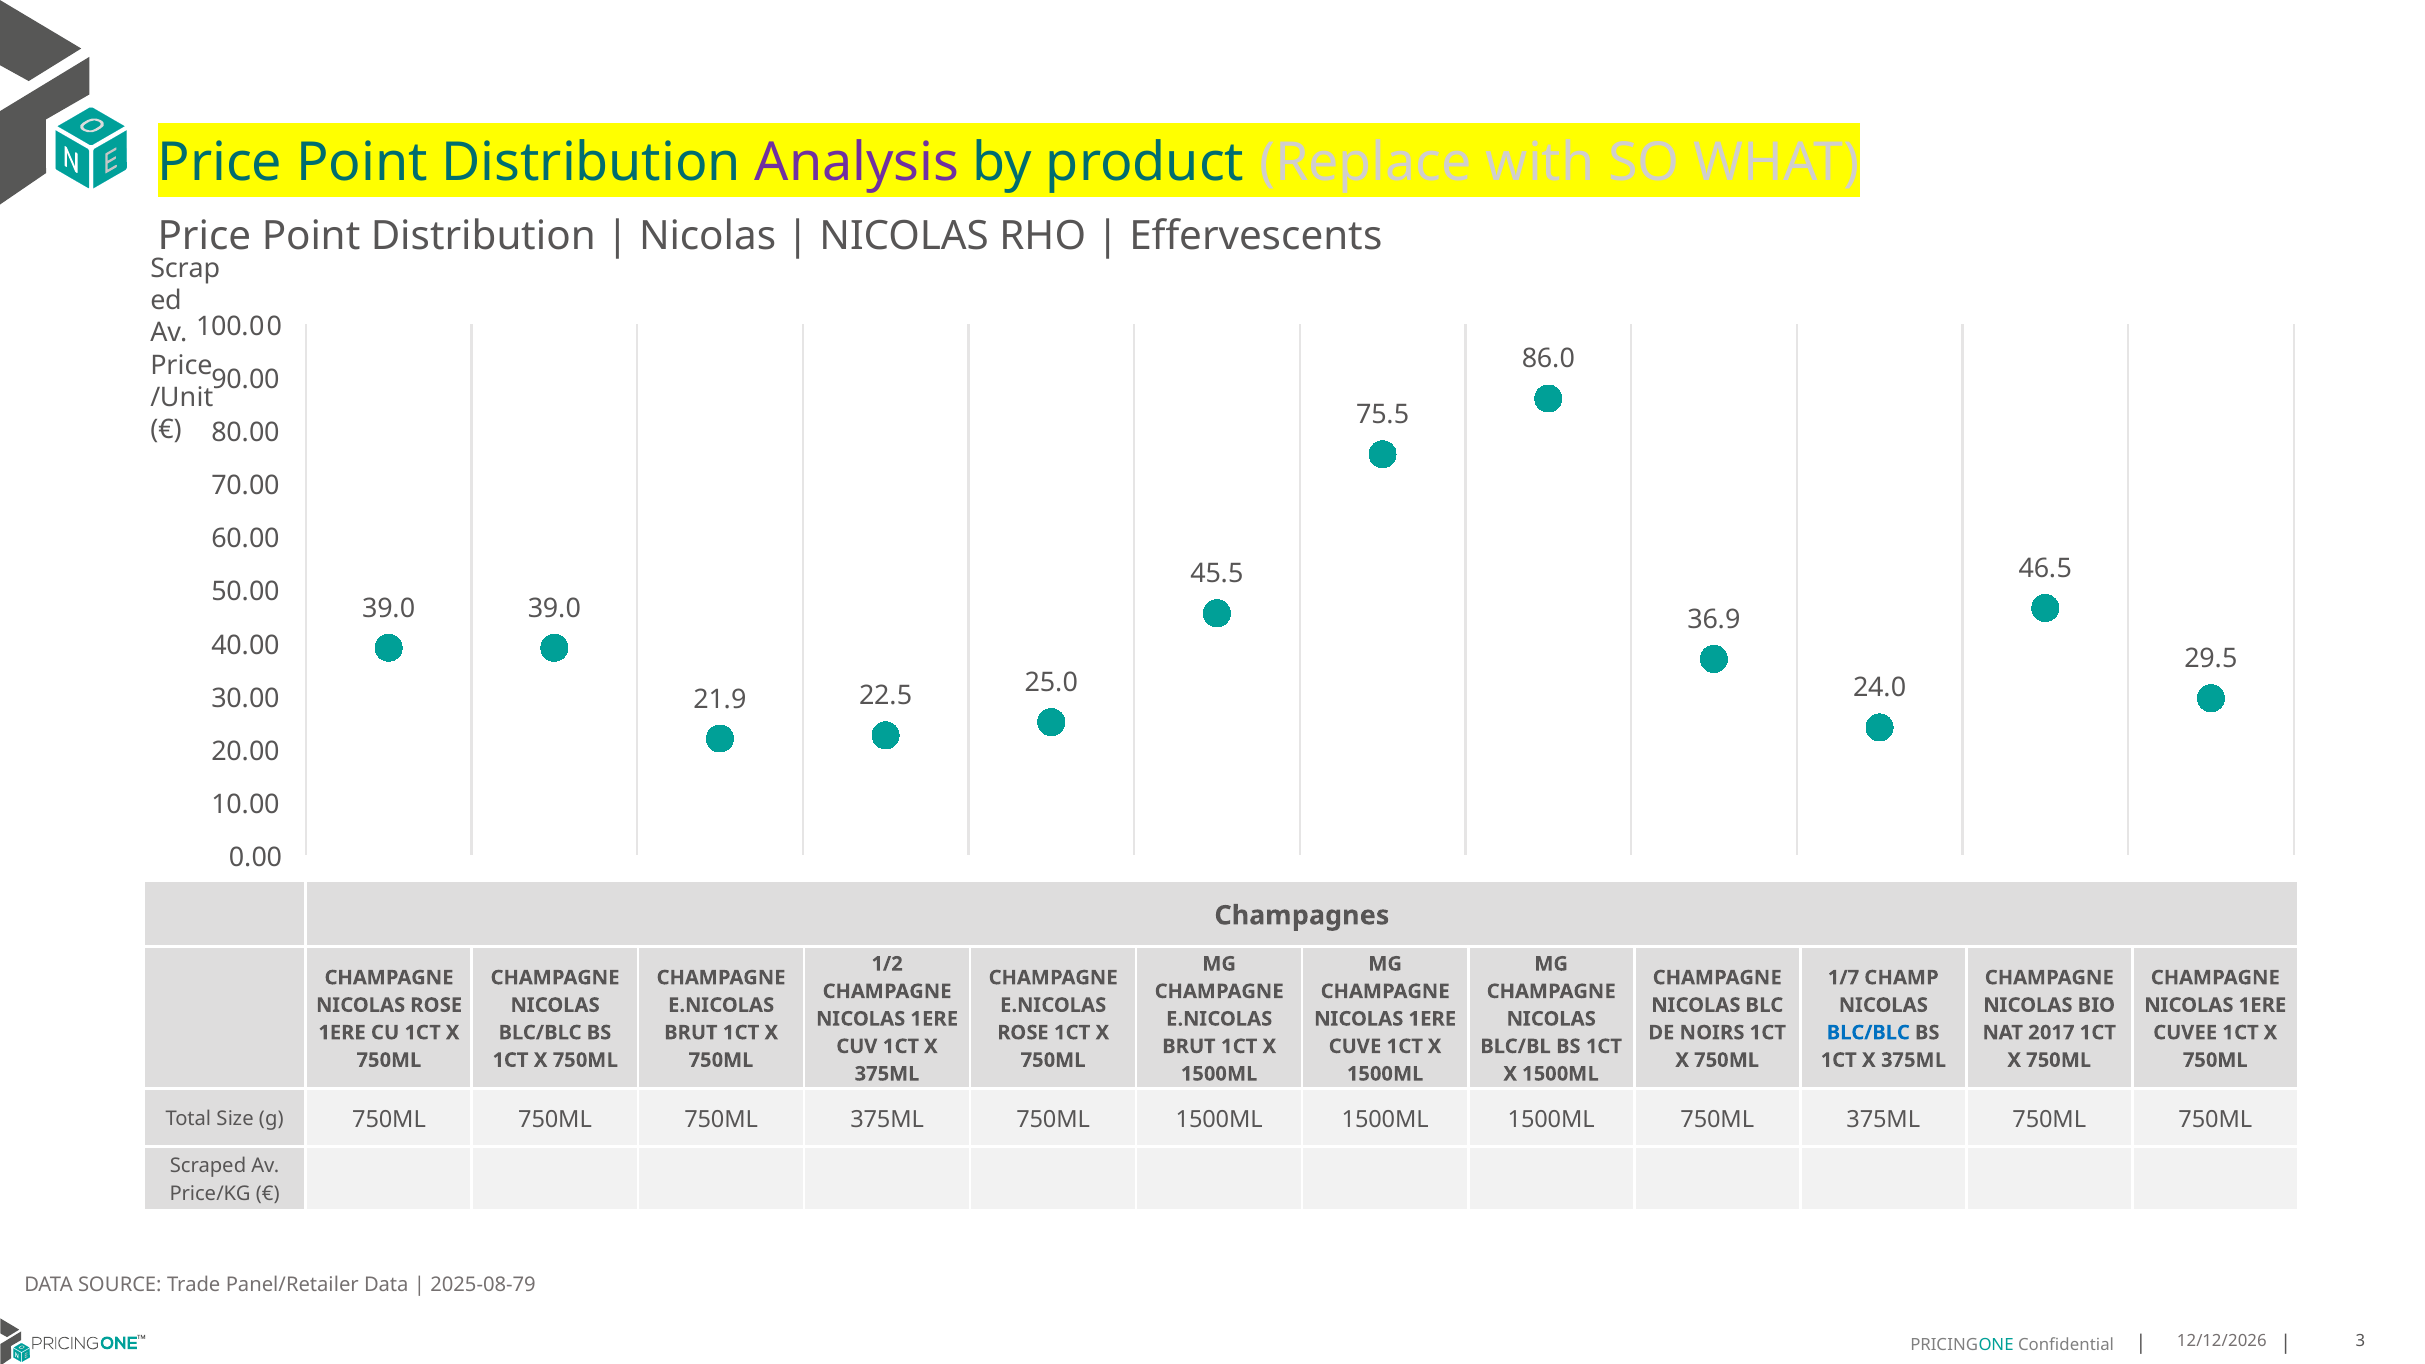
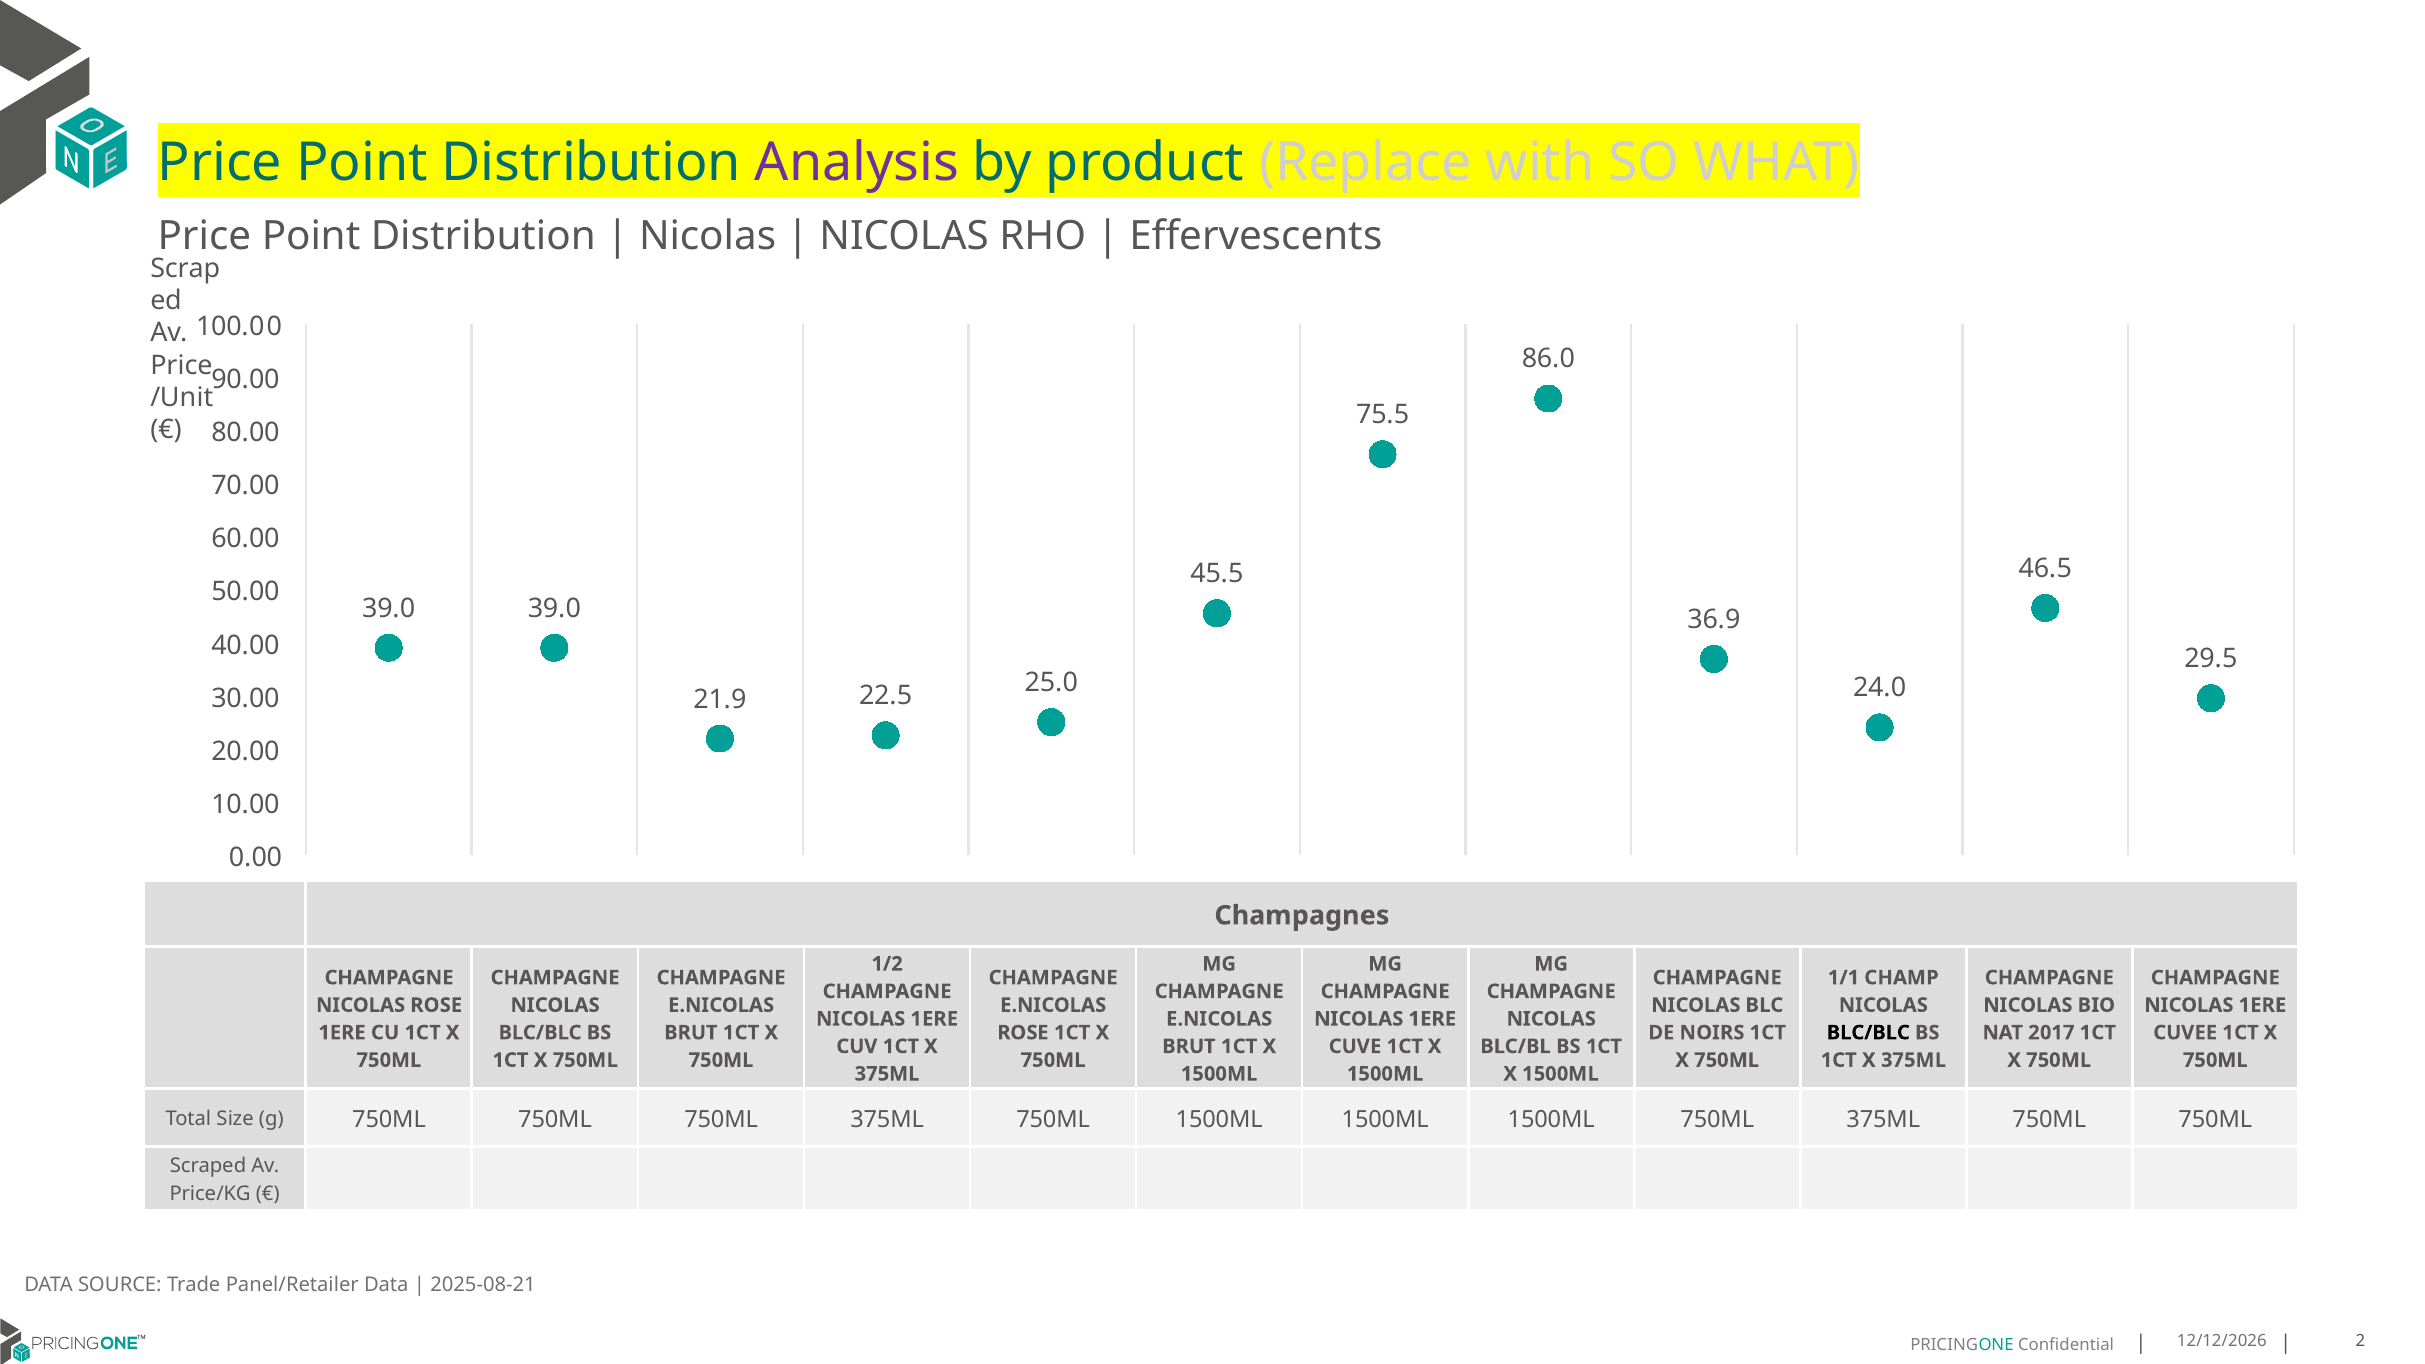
1/7: 1/7 -> 1/1
BLC/BLC at (1868, 1033) colour: blue -> black
2025-08-79: 2025-08-79 -> 2025-08-21
3: 3 -> 2
